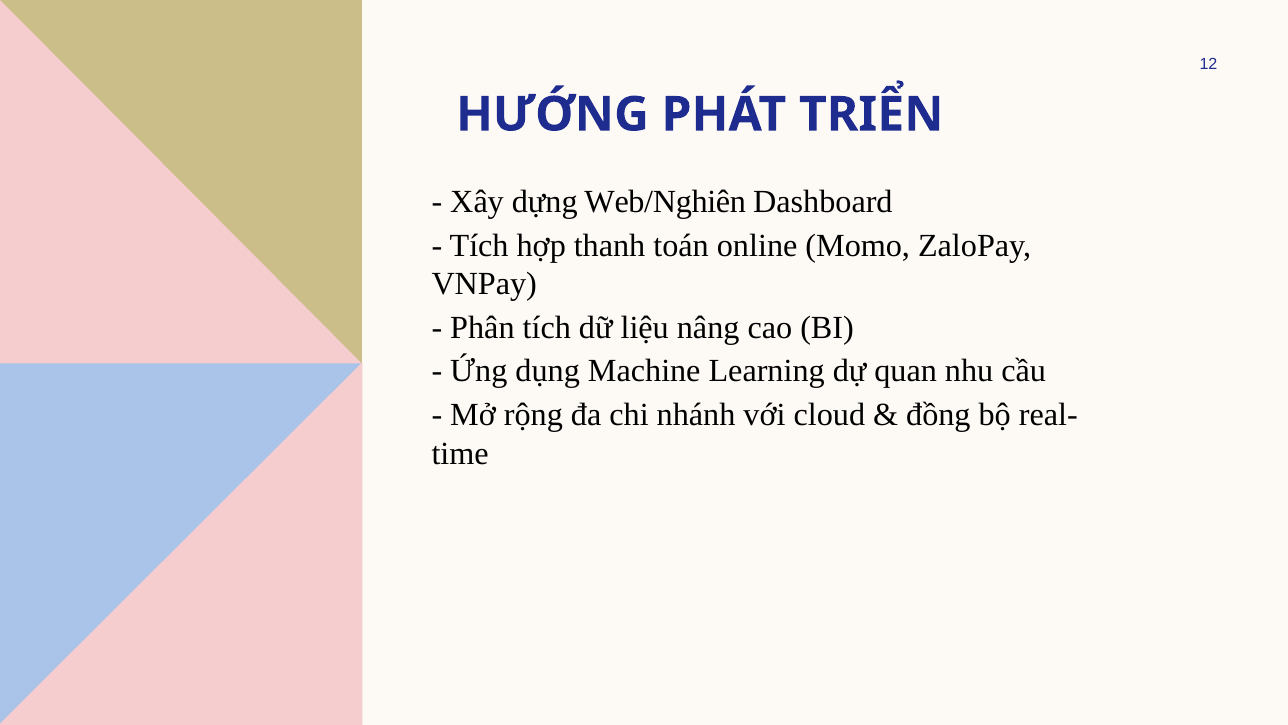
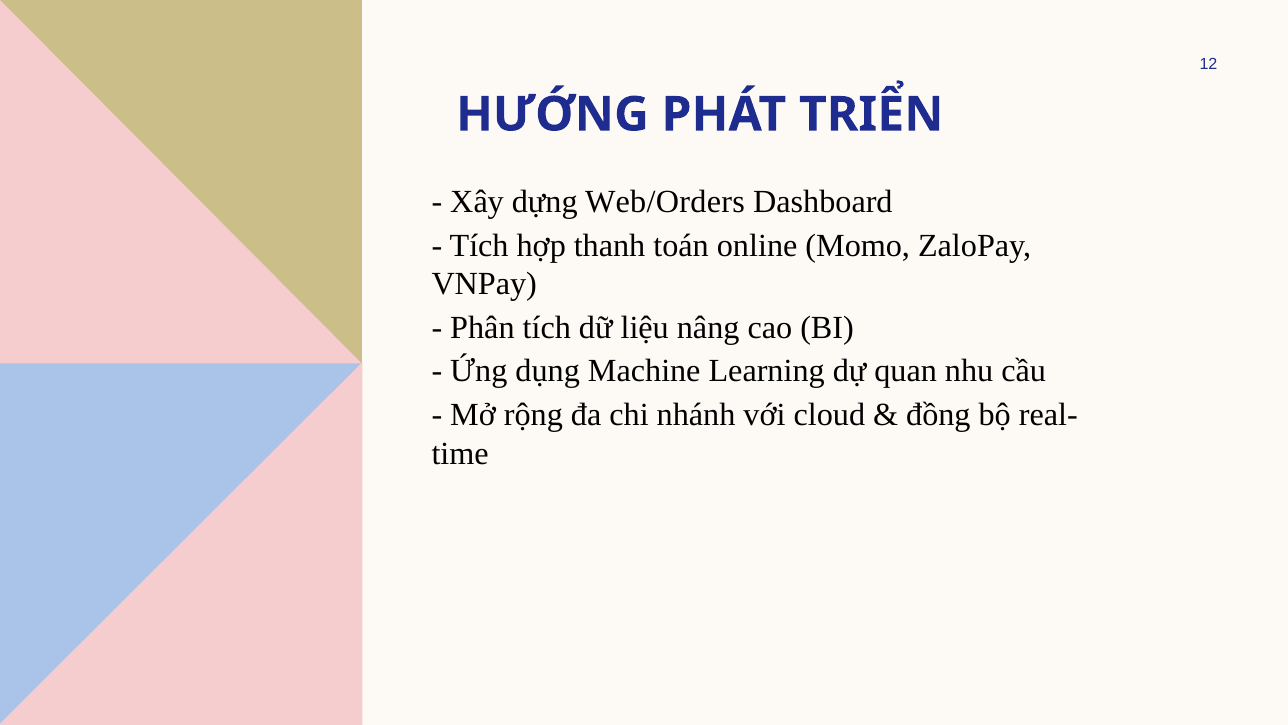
Web/Nghiên: Web/Nghiên -> Web/Orders
